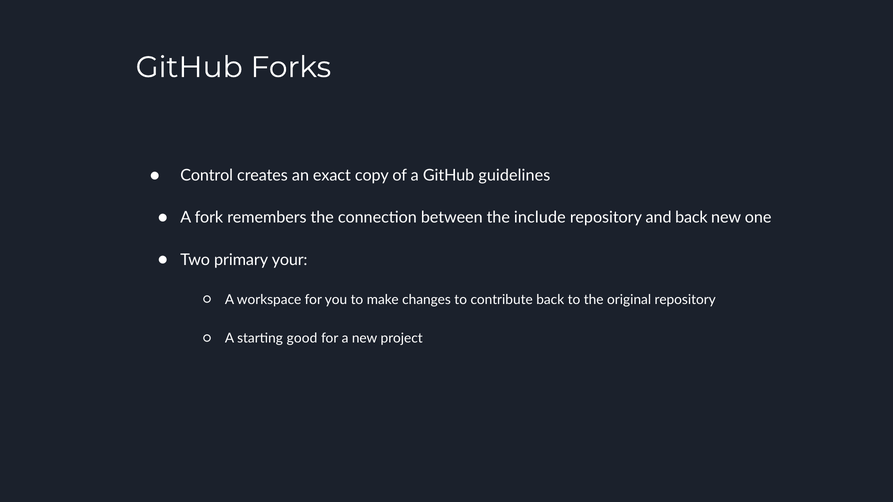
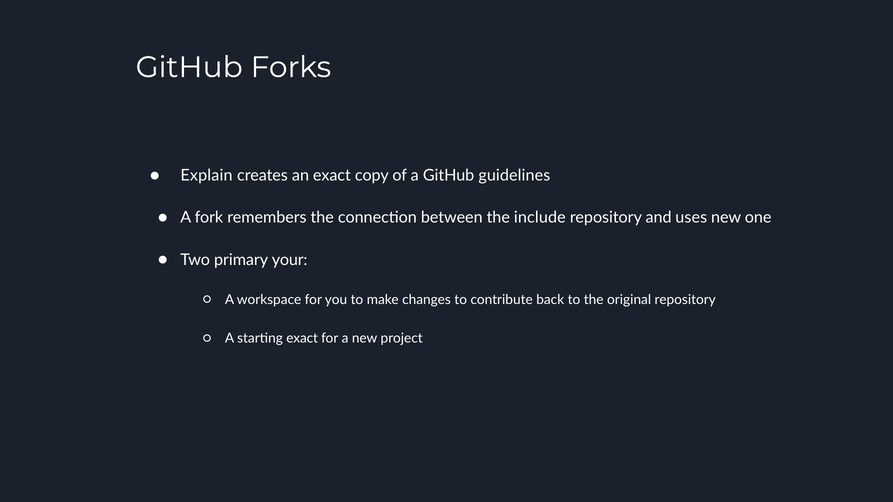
Control: Control -> Explain
and back: back -> uses
starting good: good -> exact
